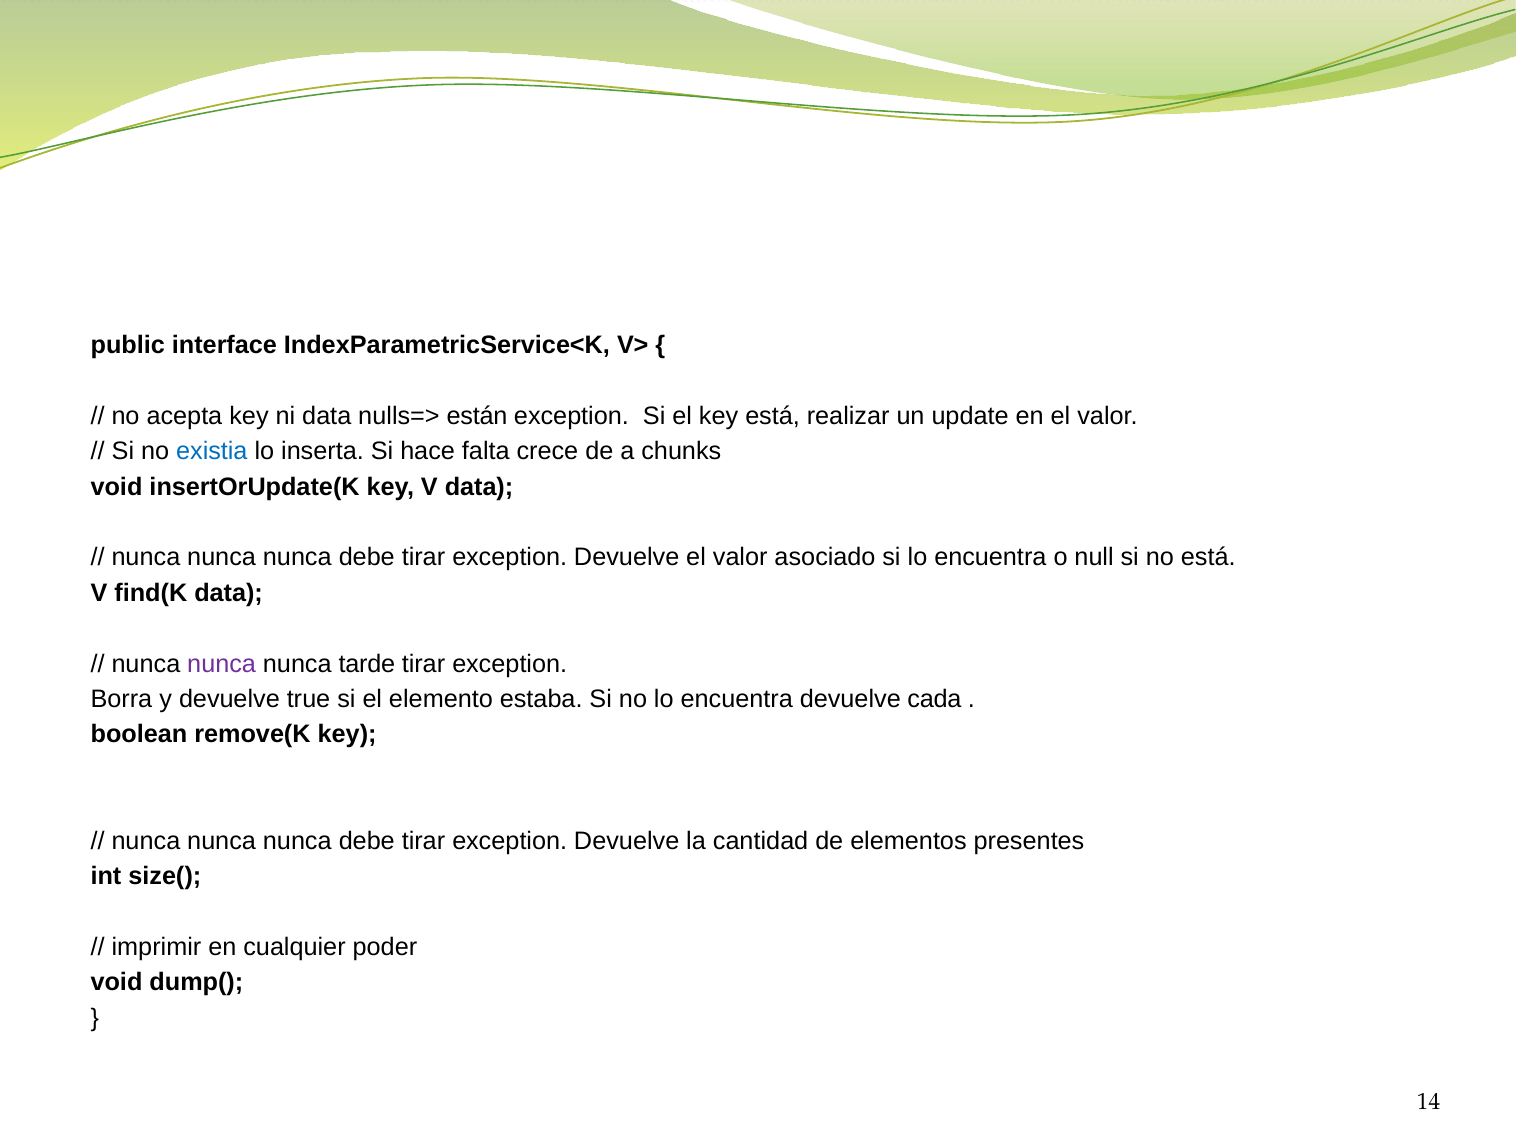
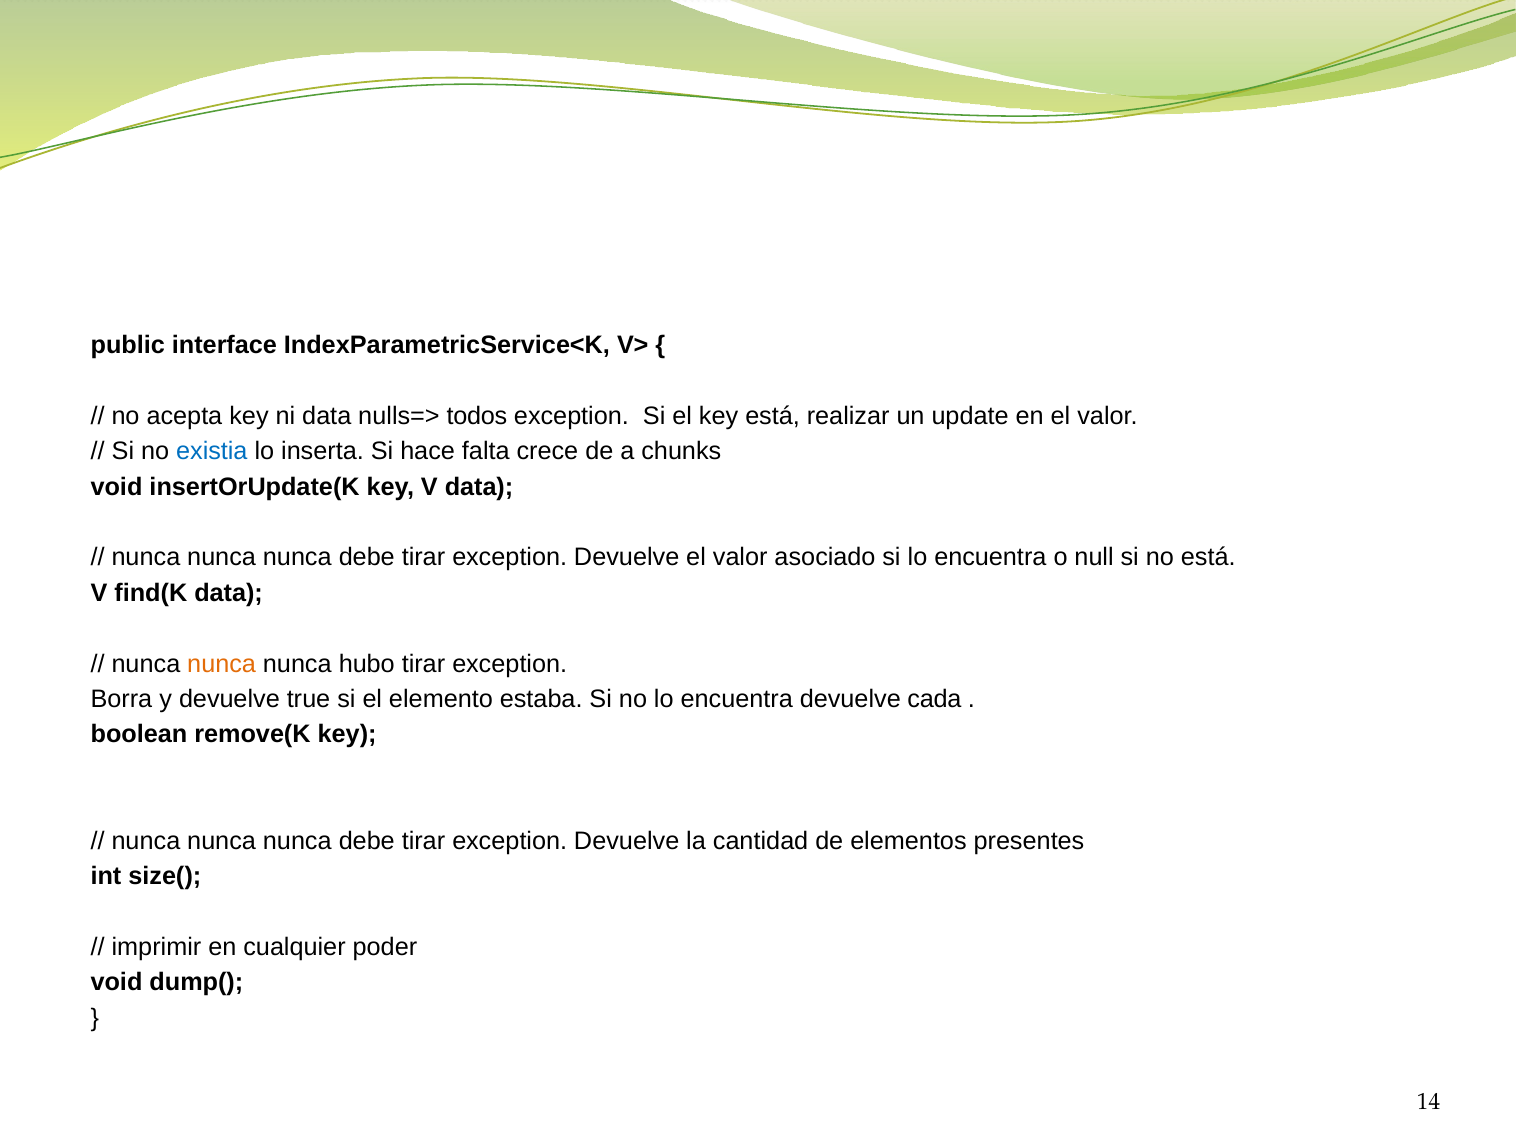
están: están -> todos
nunca at (222, 664) colour: purple -> orange
tarde: tarde -> hubo
